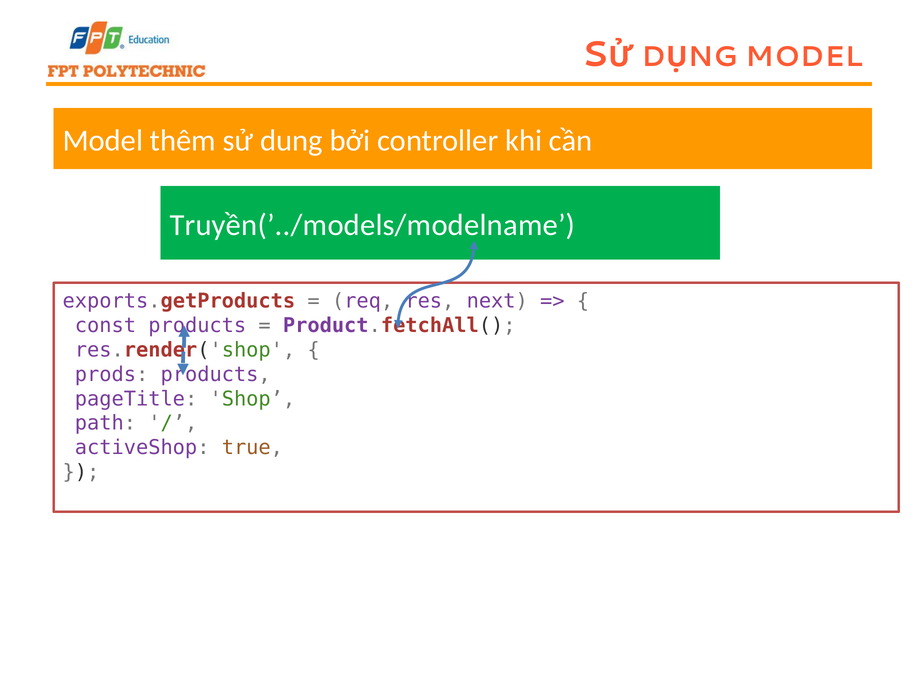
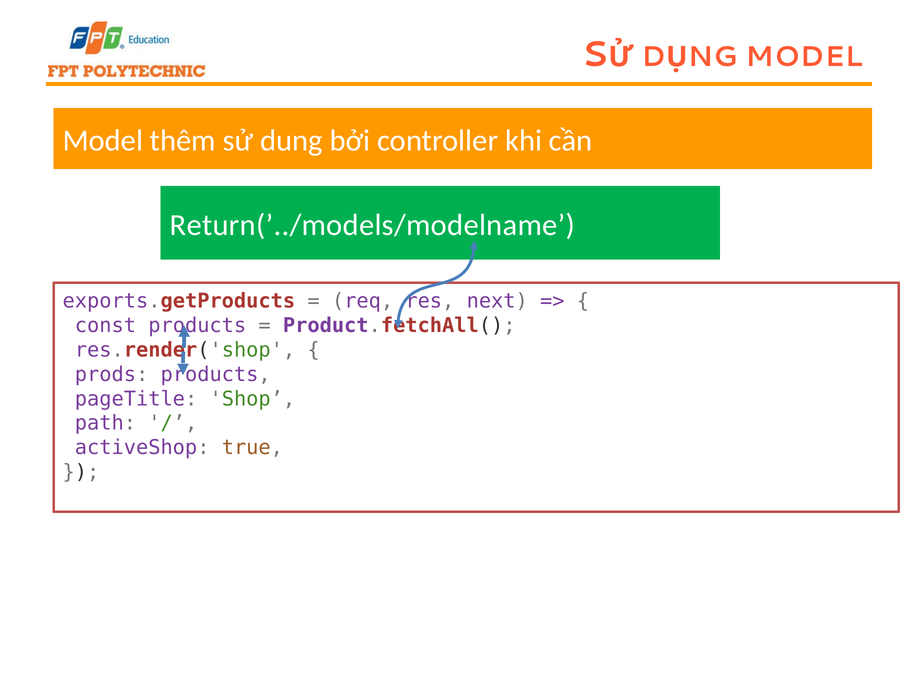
Truyền(’../models/modelname: Truyền(’../models/modelname -> Return(’../models/modelname
